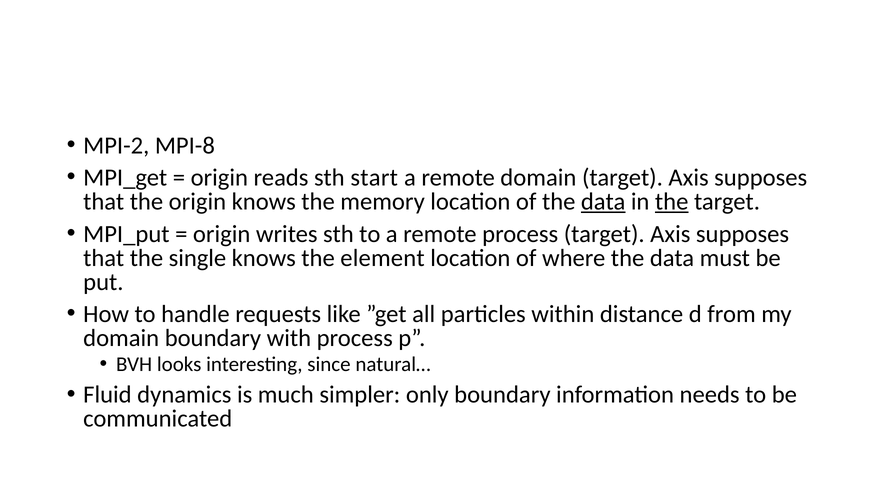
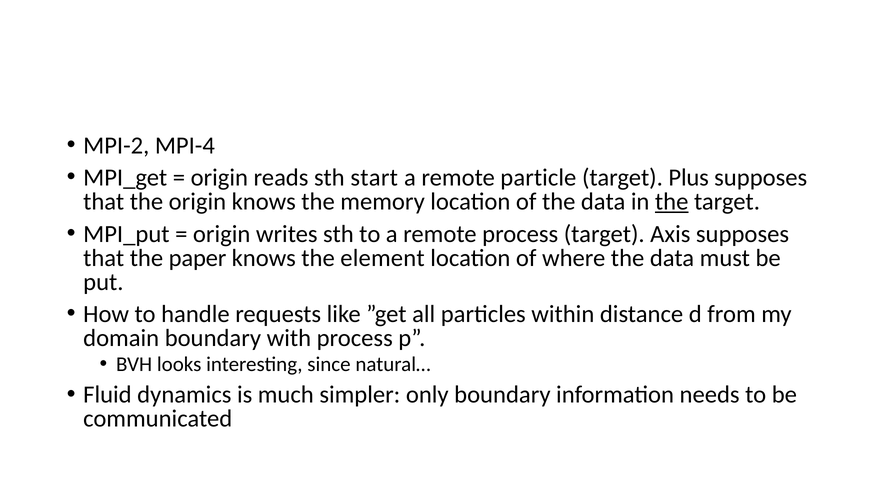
MPI-8: MPI-8 -> MPI-4
remote domain: domain -> particle
Axis at (689, 178): Axis -> Plus
data at (603, 202) underline: present -> none
single: single -> paper
